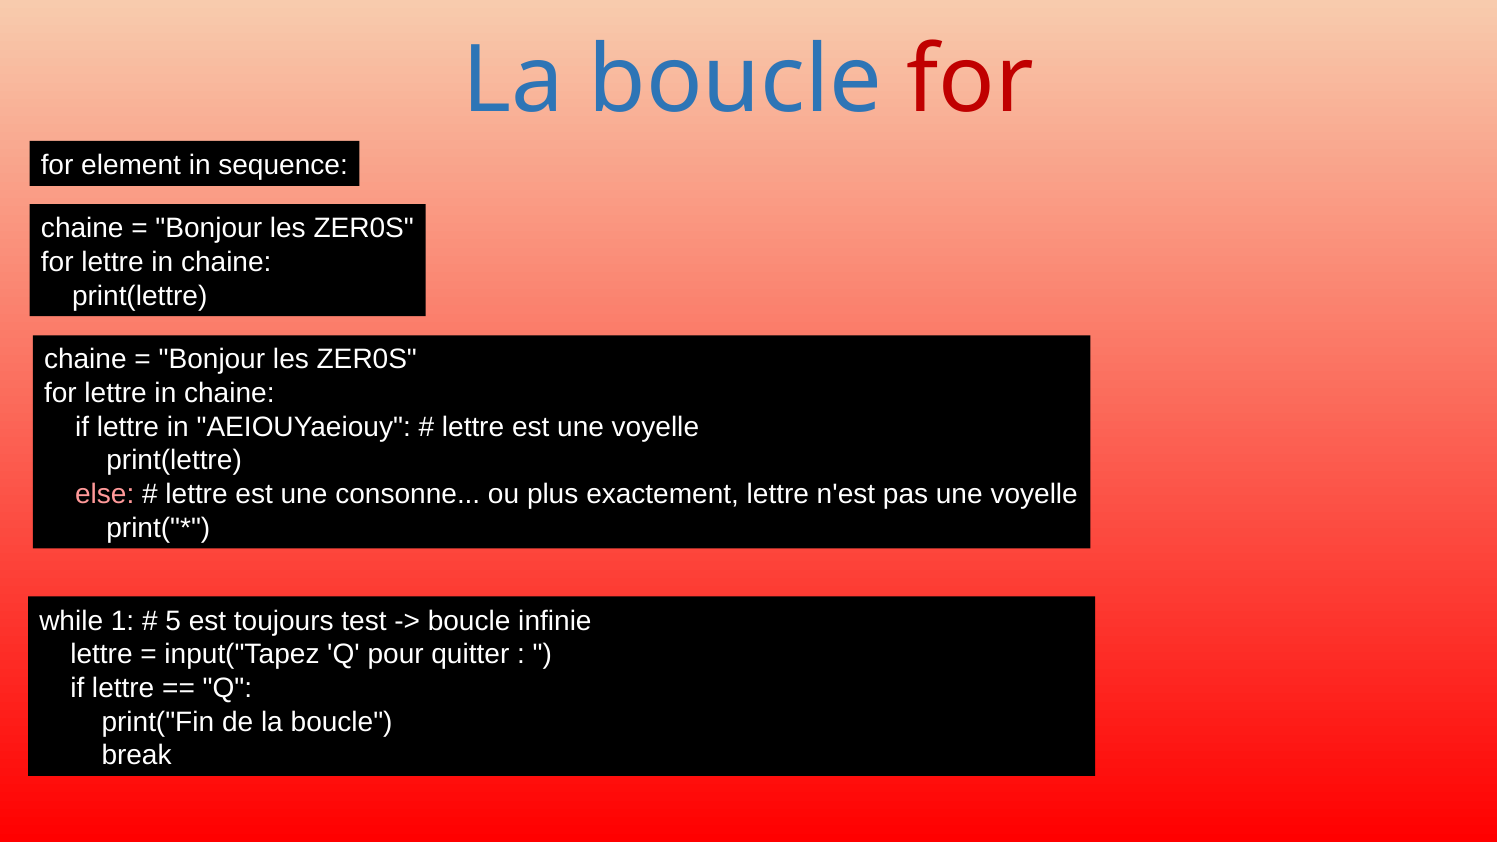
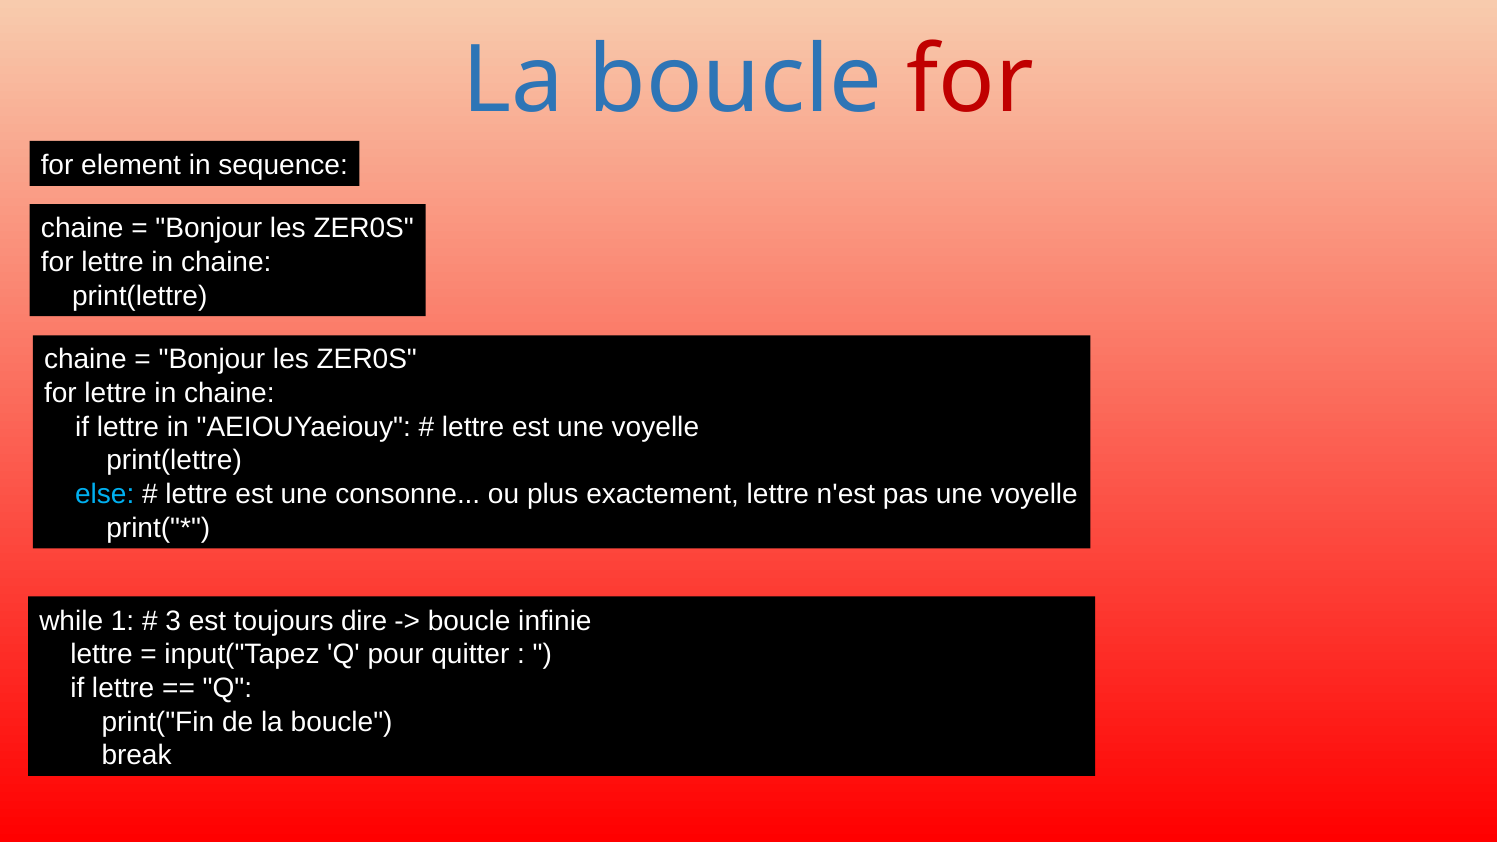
else colour: pink -> light blue
5: 5 -> 3
test: test -> dire
